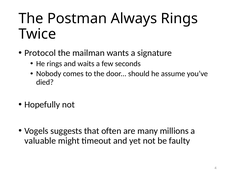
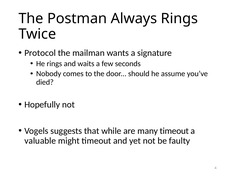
often: often -> while
many millions: millions -> timeout
